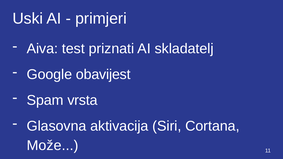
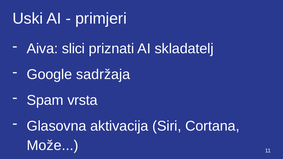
test: test -> slici
obavijest: obavijest -> sadržaja
